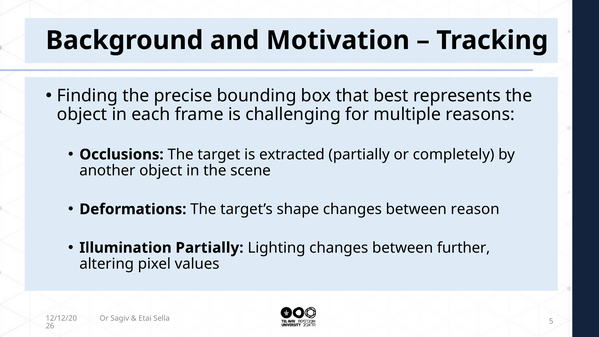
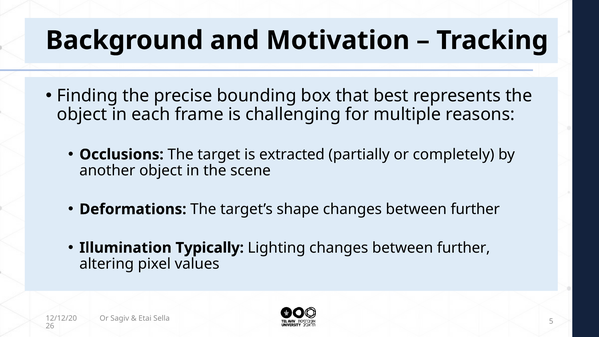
shape changes between reason: reason -> further
Illumination Partially: Partially -> Typically
